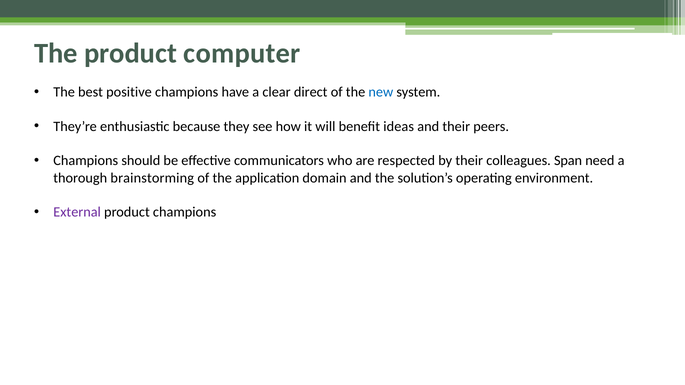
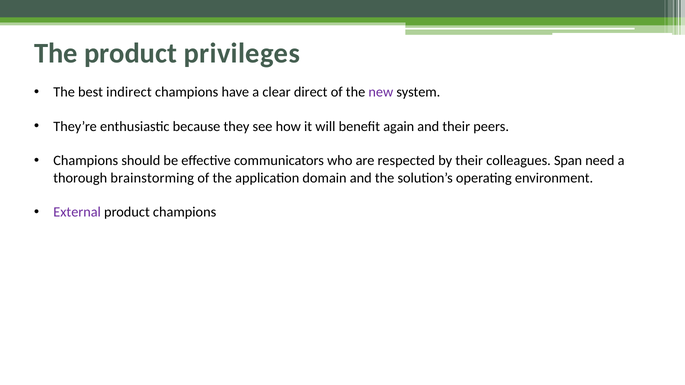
computer: computer -> privileges
positive: positive -> indirect
new colour: blue -> purple
ideas: ideas -> again
